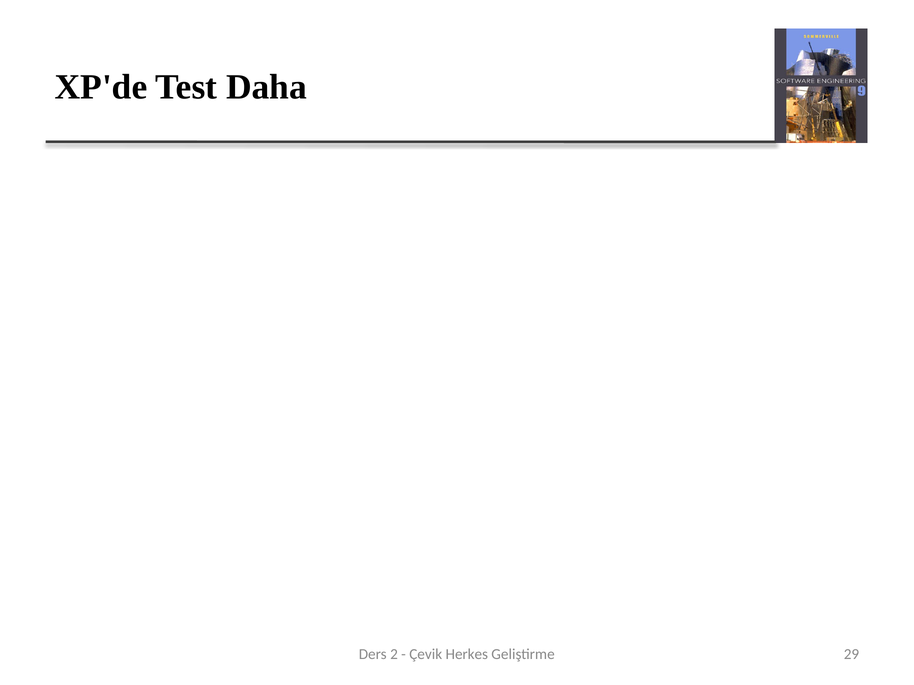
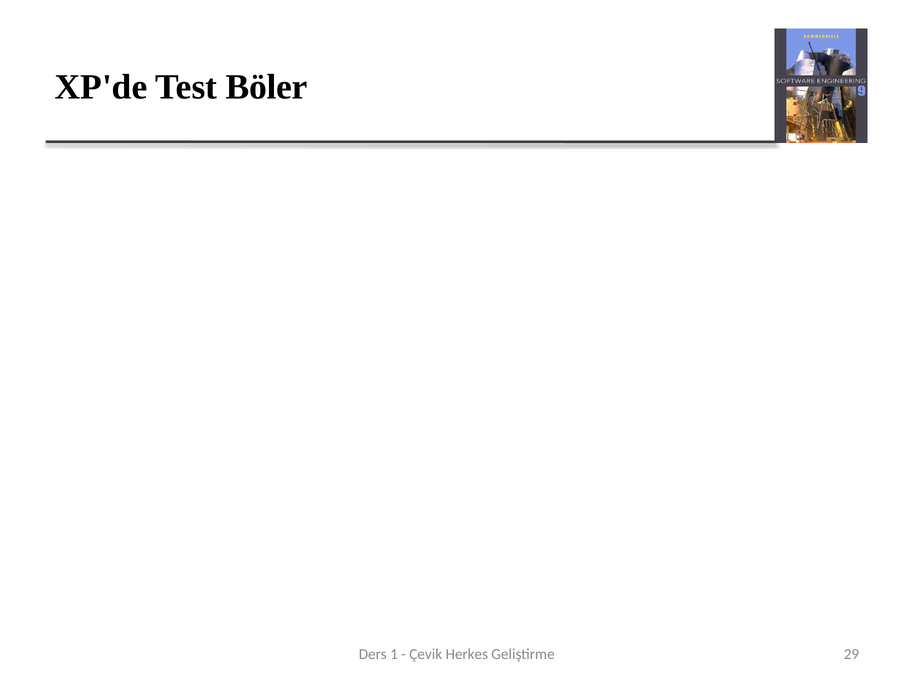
Daha: Daha -> Böler
2: 2 -> 1
